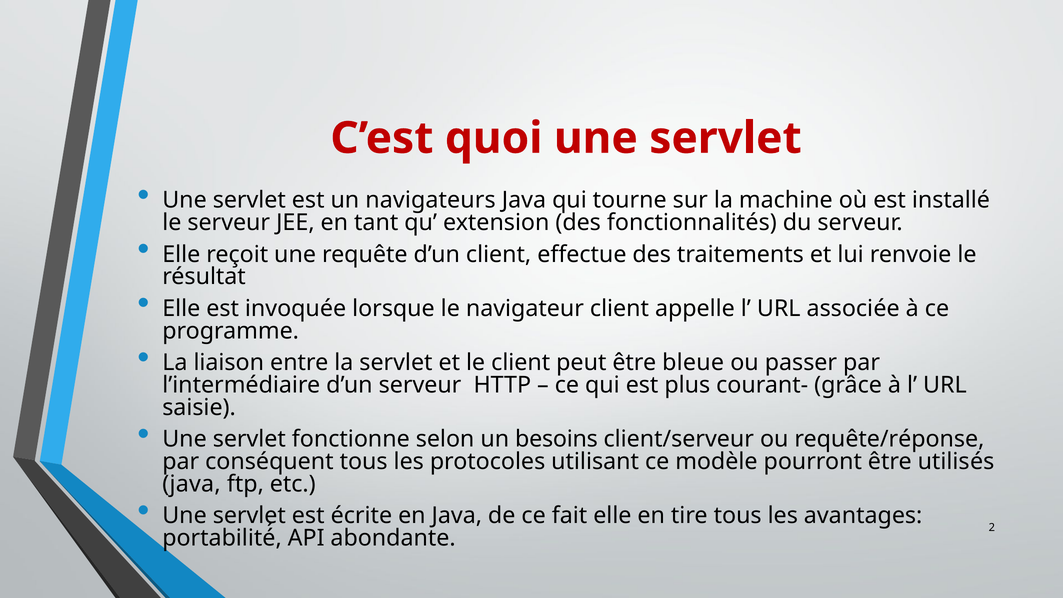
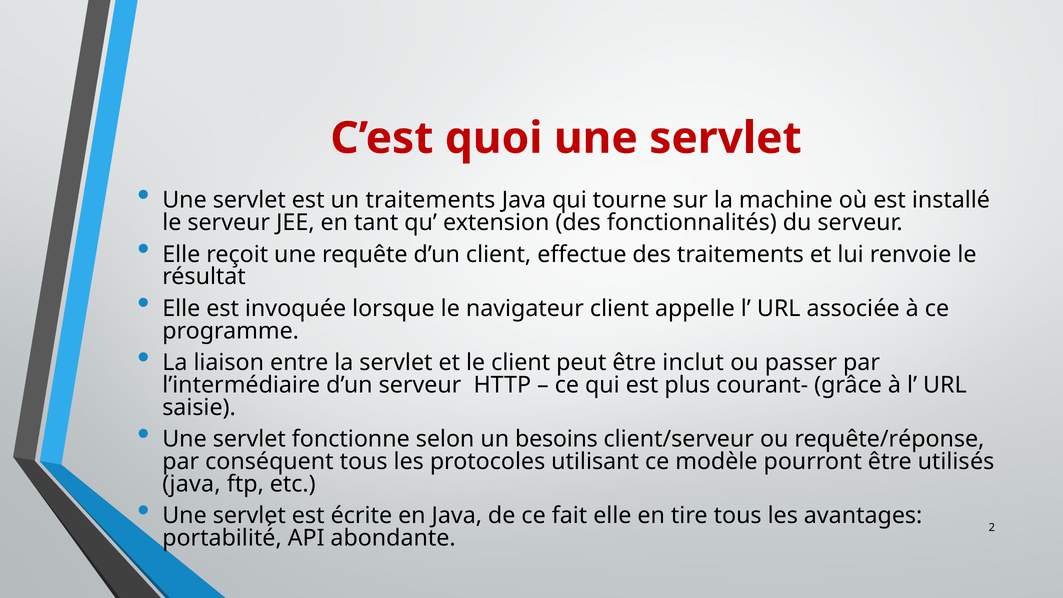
un navigateurs: navigateurs -> traitements
bleue: bleue -> inclut
